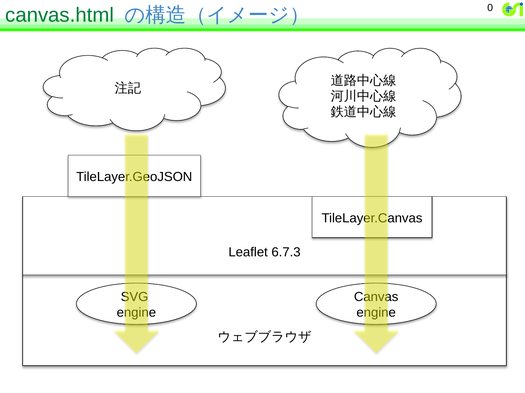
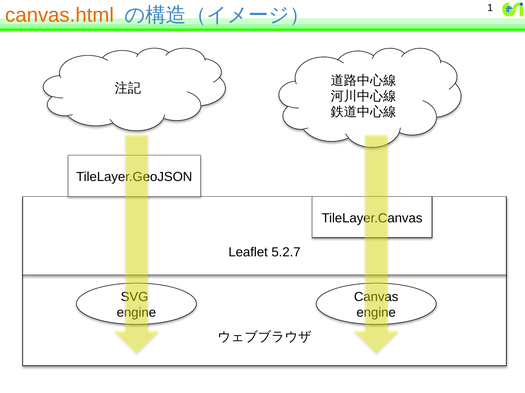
canvas.html colour: green -> orange
0: 0 -> 1
6.7.3: 6.7.3 -> 5.2.7
